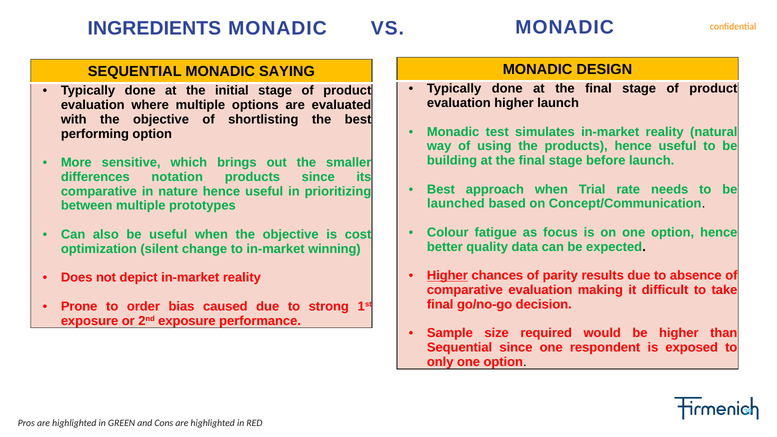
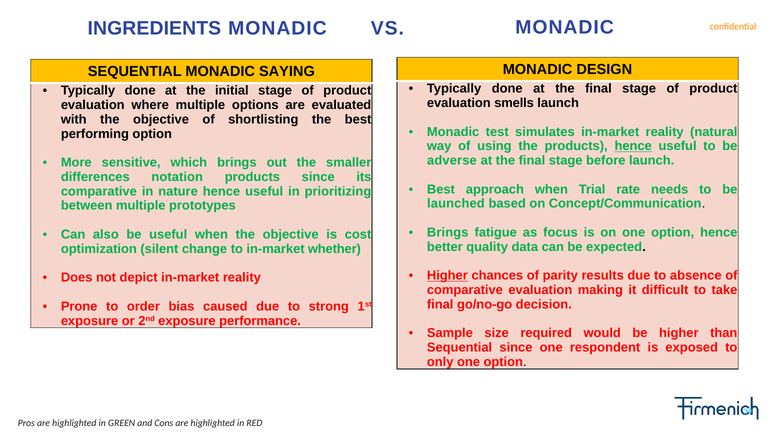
evaluation higher: higher -> smells
hence at (633, 146) underline: none -> present
building: building -> adverse
Colour at (448, 232): Colour -> Brings
winning: winning -> whether
